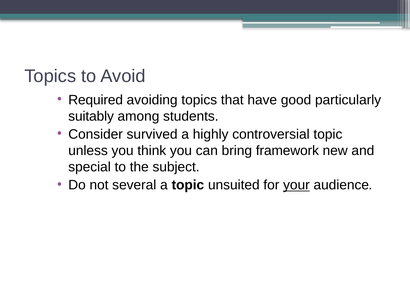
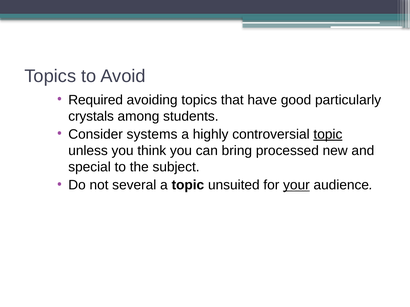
suitably: suitably -> crystals
survived: survived -> systems
topic at (328, 135) underline: none -> present
framework: framework -> processed
